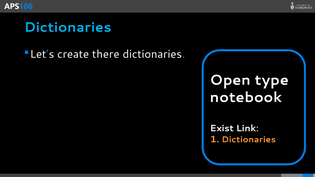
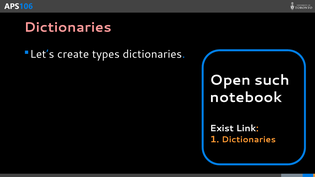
Dictionaries at (68, 27) colour: light blue -> pink
there: there -> types
type: type -> such
